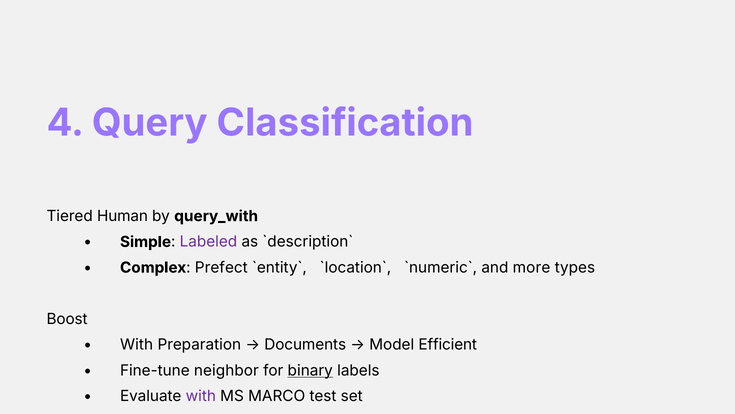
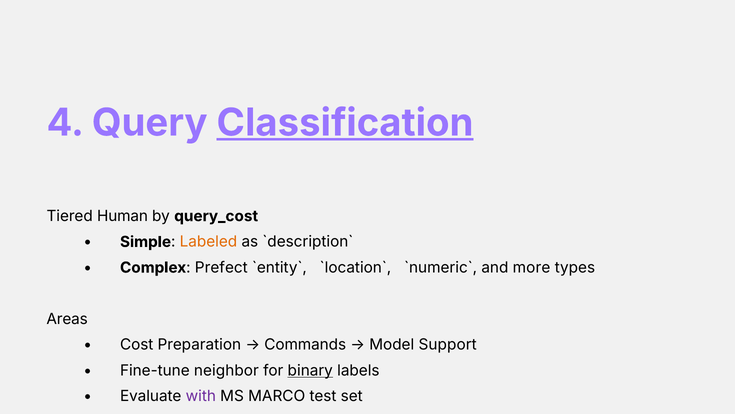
Classification underline: none -> present
query_with: query_with -> query_cost
Labeled colour: purple -> orange
Boost: Boost -> Areas
With at (137, 344): With -> Cost
Documents: Documents -> Commands
Efficient: Efficient -> Support
